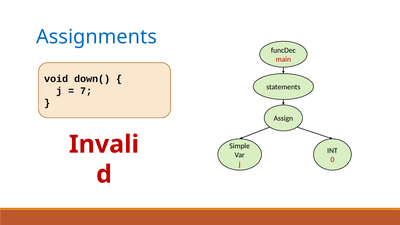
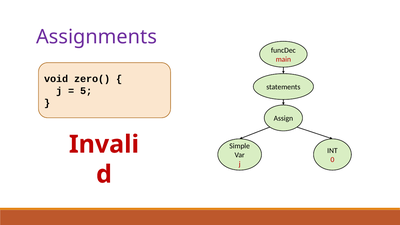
Assignments colour: blue -> purple
down(: down( -> zero(
7: 7 -> 5
